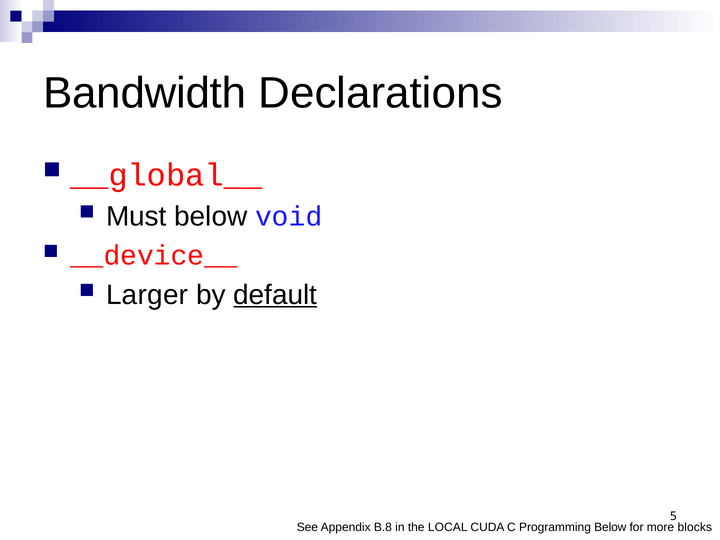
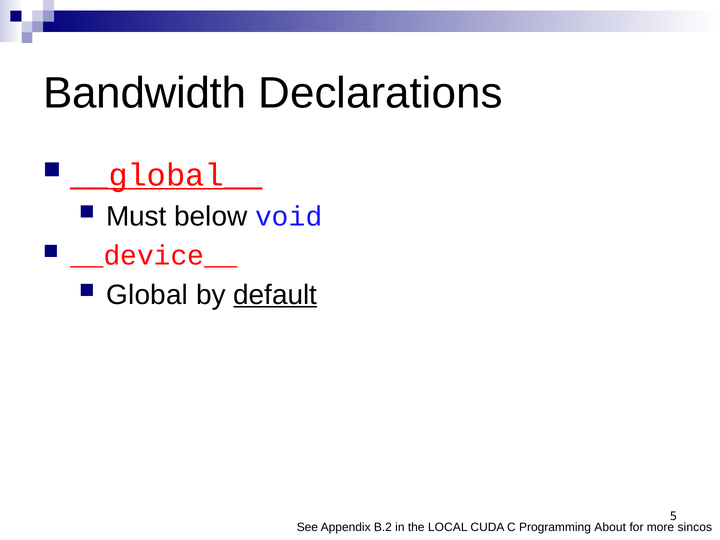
__global__ underline: none -> present
Larger: Larger -> Global
B.8: B.8 -> B.2
Programming Below: Below -> About
blocks: blocks -> sincos
